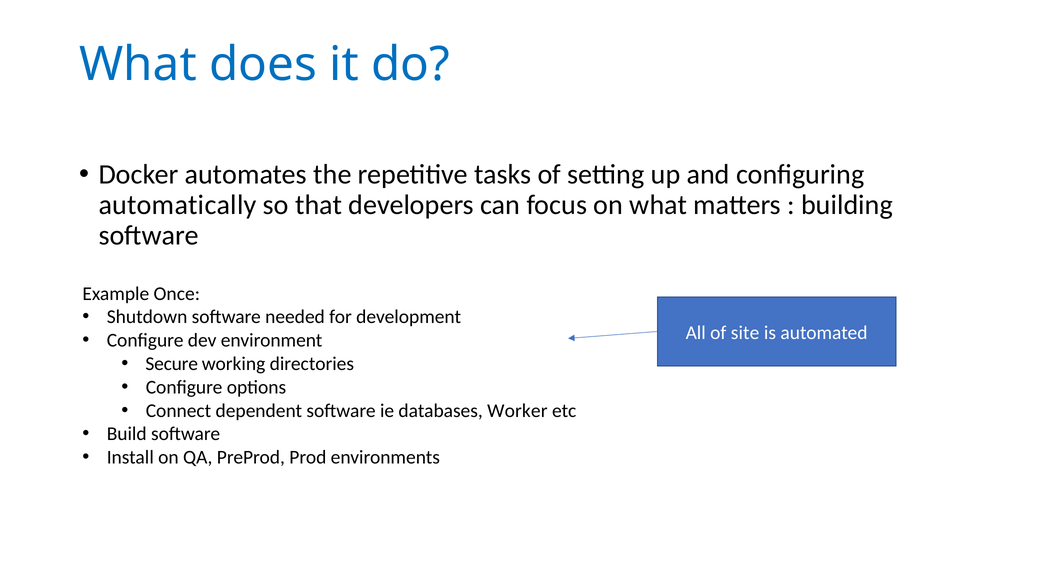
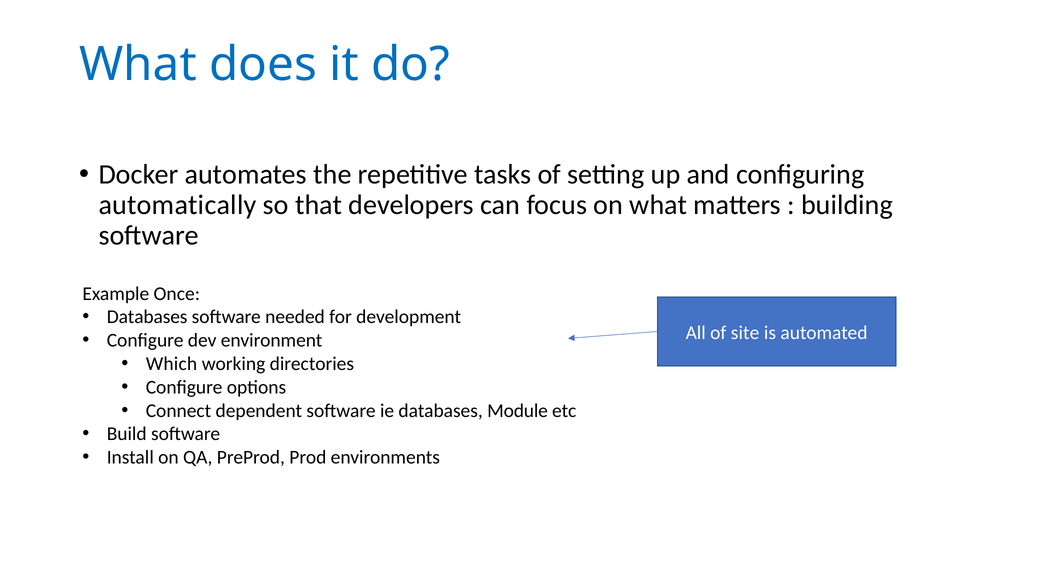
Shutdown at (147, 317): Shutdown -> Databases
Secure: Secure -> Which
Worker: Worker -> Module
